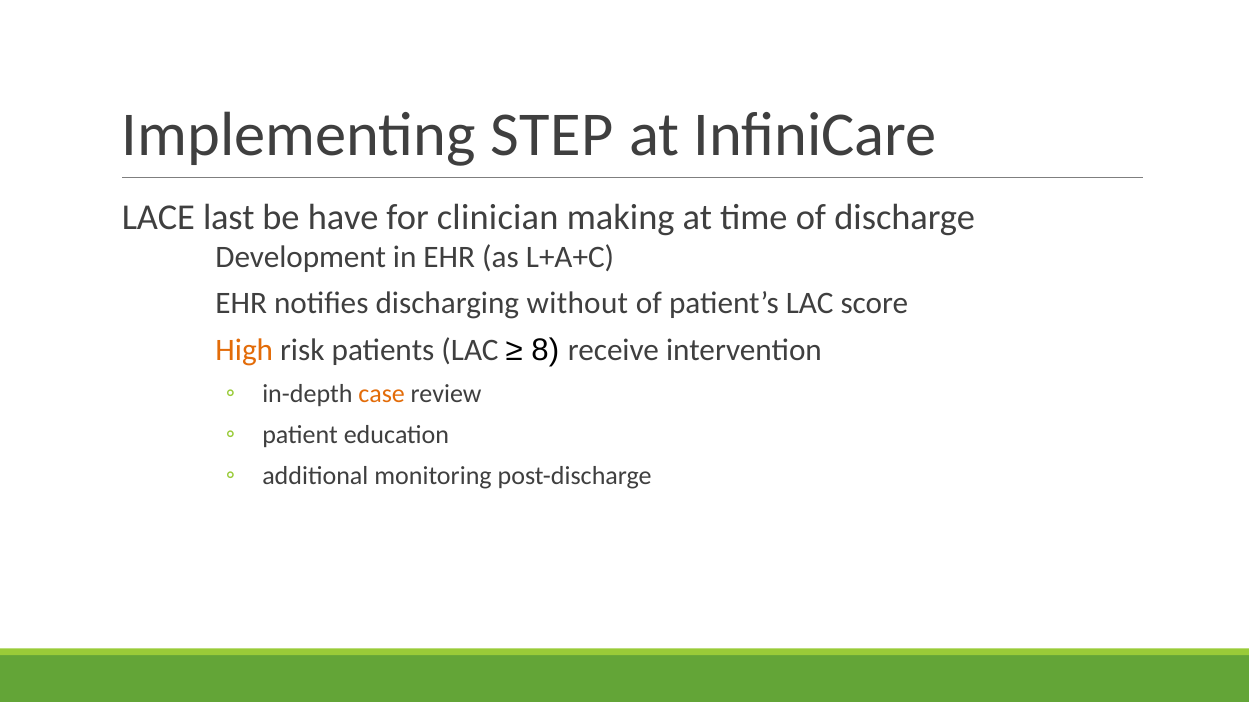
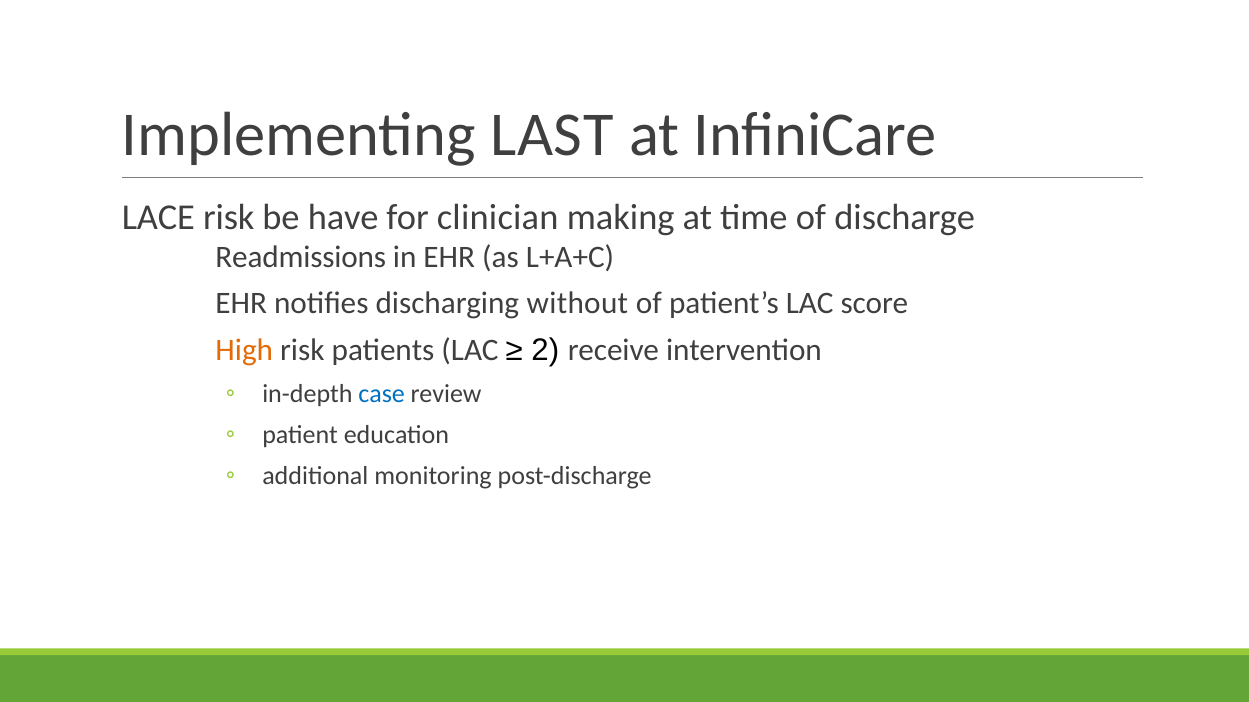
STEP: STEP -> LAST
LACE last: last -> risk
Development: Development -> Readmissions
8: 8 -> 2
case colour: orange -> blue
